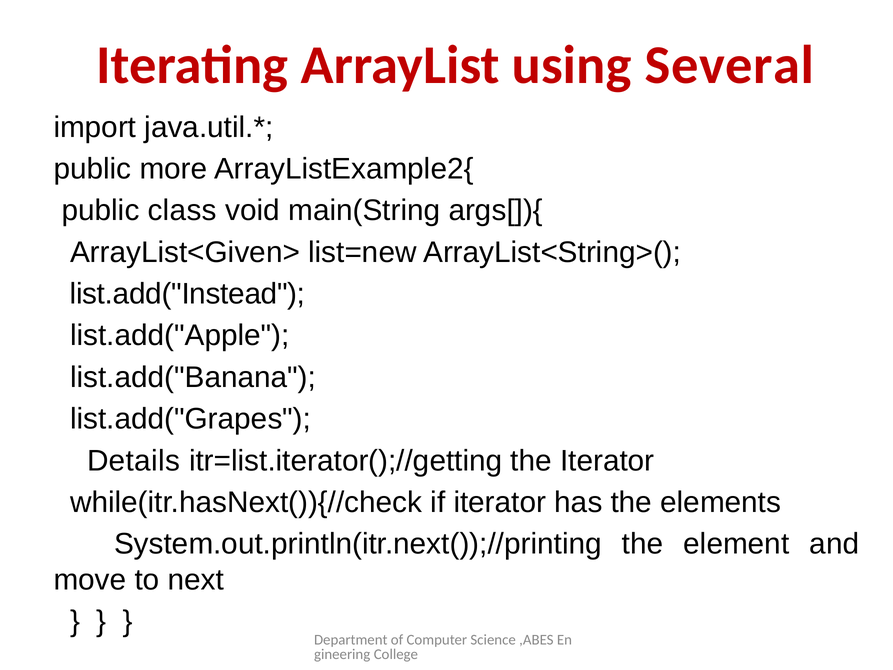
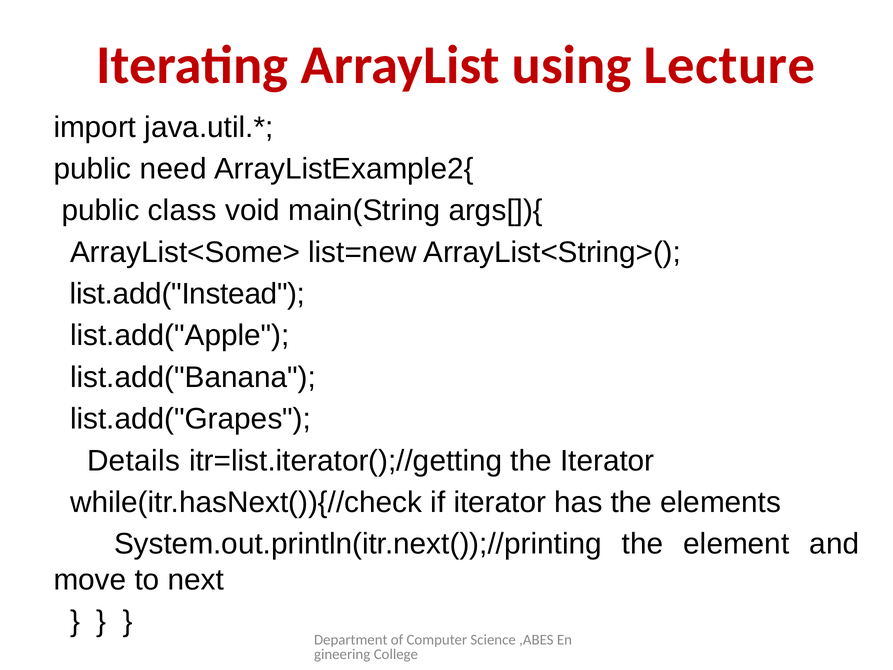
Several: Several -> Lecture
more: more -> need
ArrayList<Given>: ArrayList<Given> -> ArrayList<Some>
